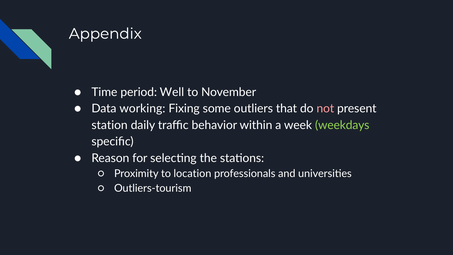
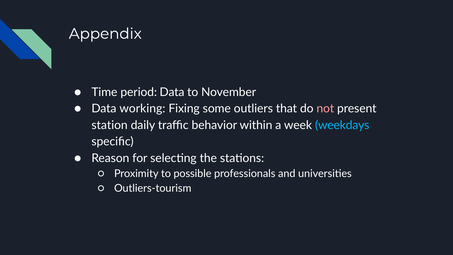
period Well: Well -> Data
weekdays colour: light green -> light blue
location: location -> possible
